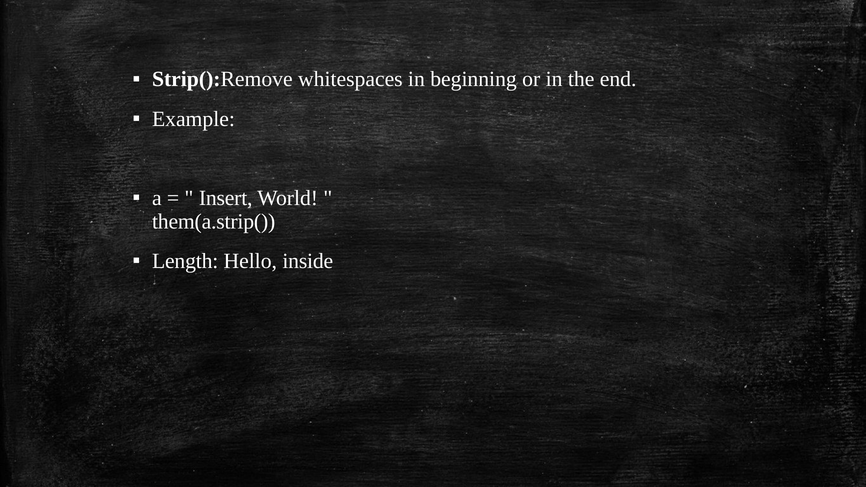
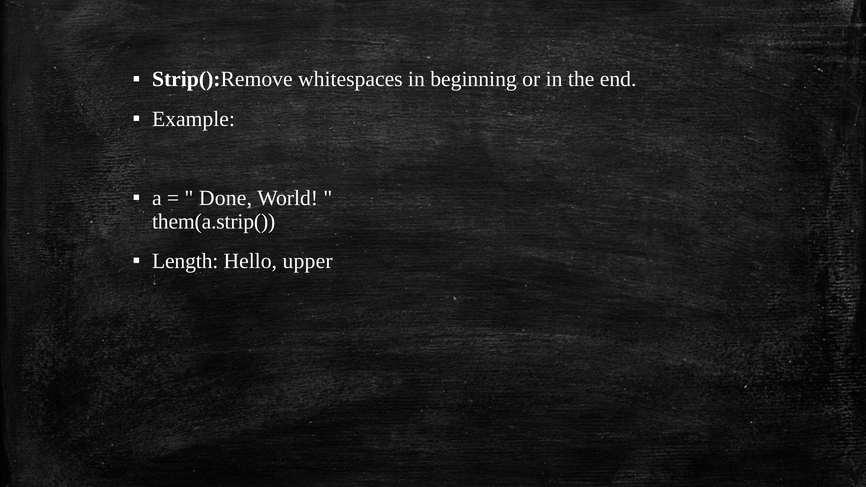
Insert: Insert -> Done
inside: inside -> upper
